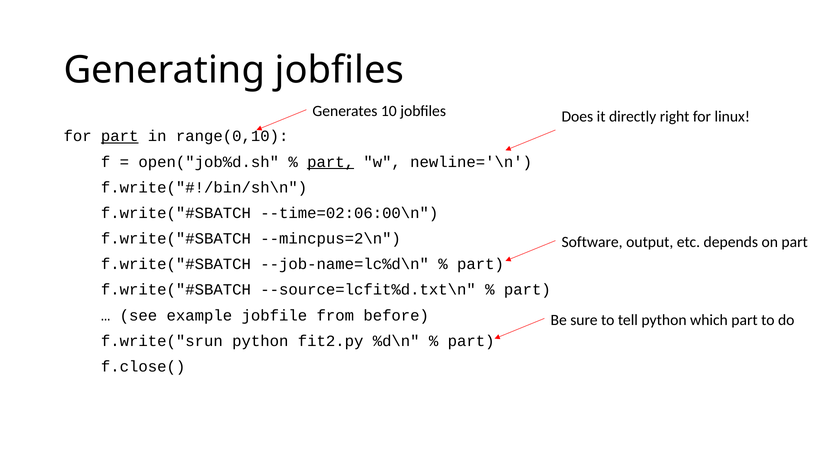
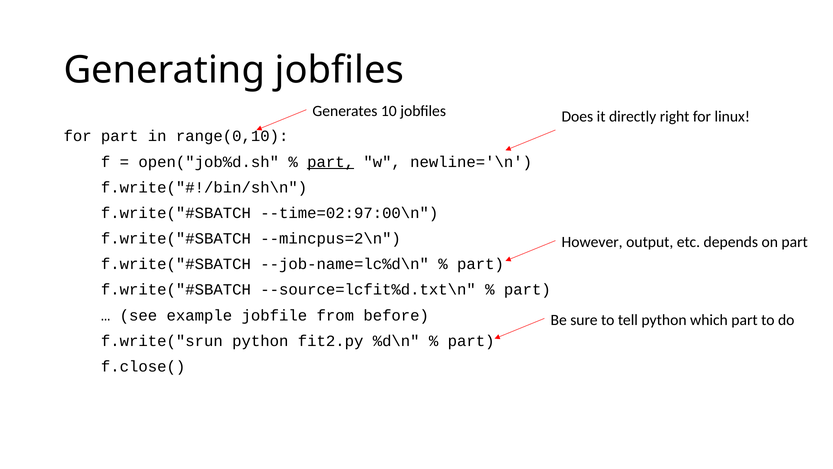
part at (120, 136) underline: present -> none
--time=02:06:00\n: --time=02:06:00\n -> --time=02:97:00\n
Software: Software -> However
